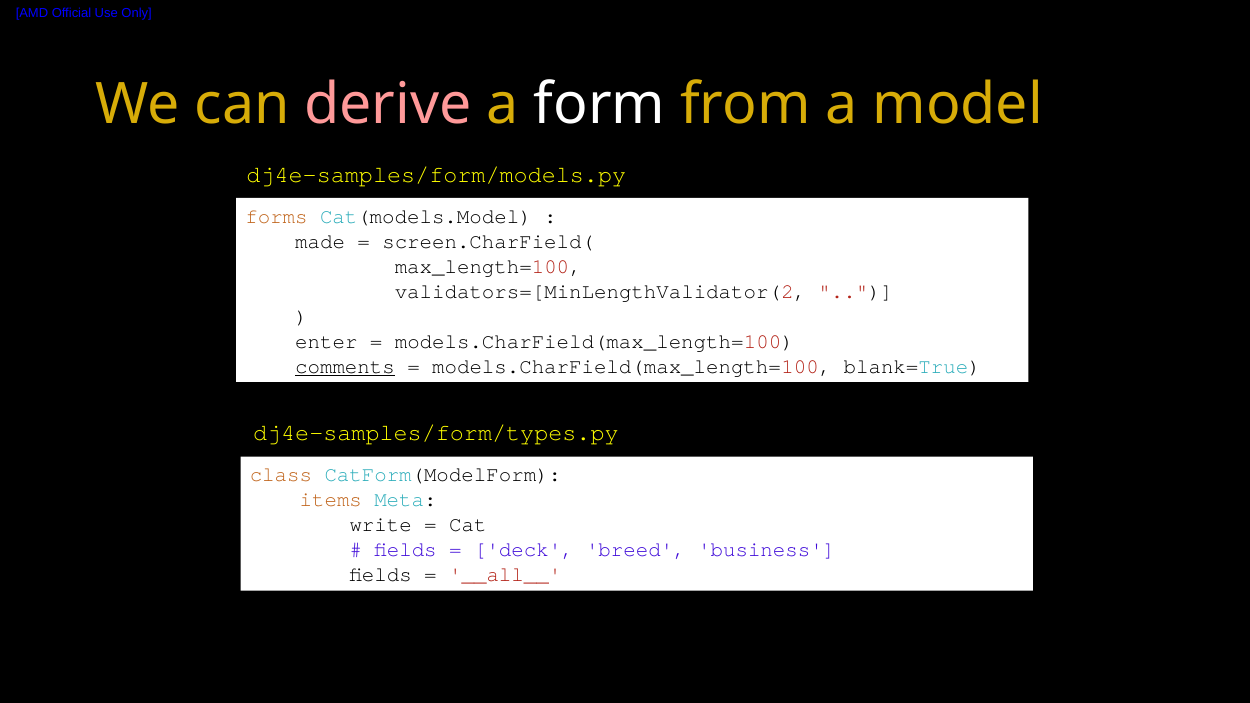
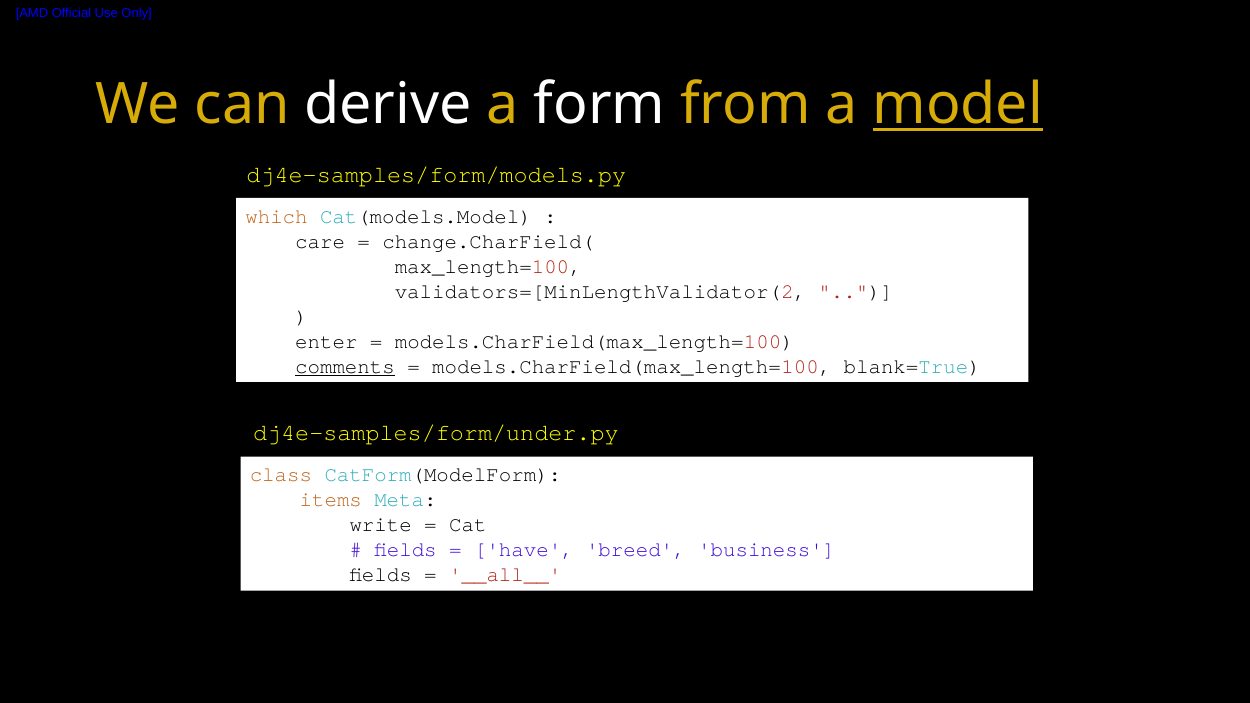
derive colour: pink -> white
model underline: none -> present
forms: forms -> which
made: made -> care
screen.CharField(: screen.CharField( -> change.CharField(
dj4e-samples/form/types.py: dj4e-samples/form/types.py -> dj4e-samples/form/under.py
deck: deck -> have
